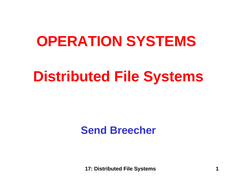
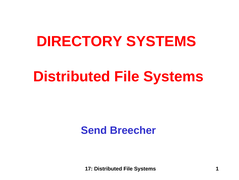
OPERATION: OPERATION -> DIRECTORY
